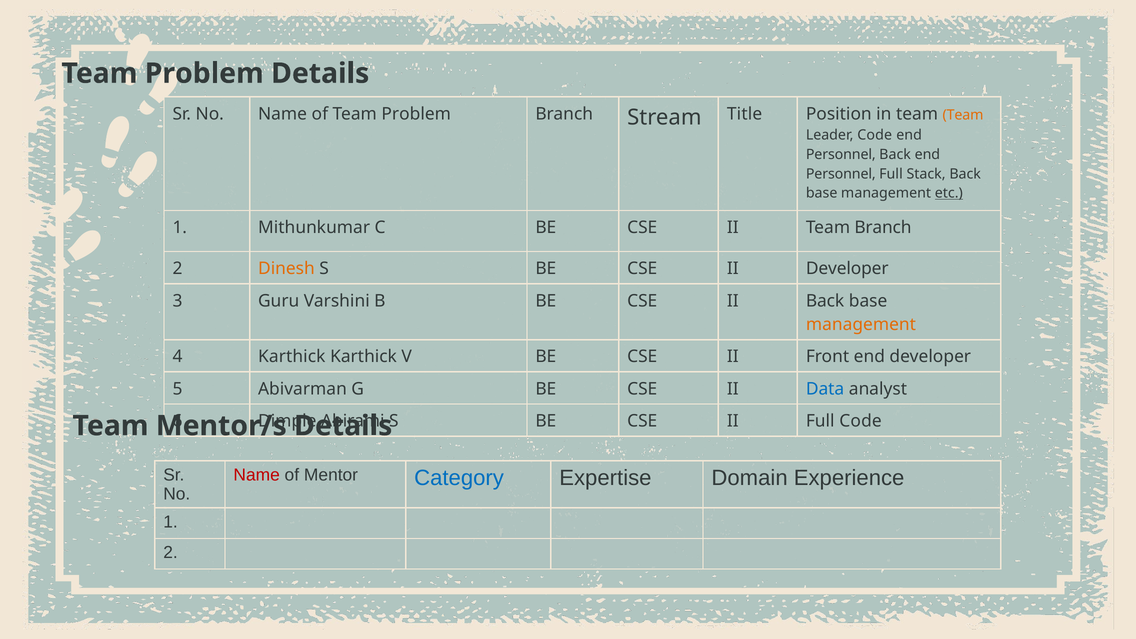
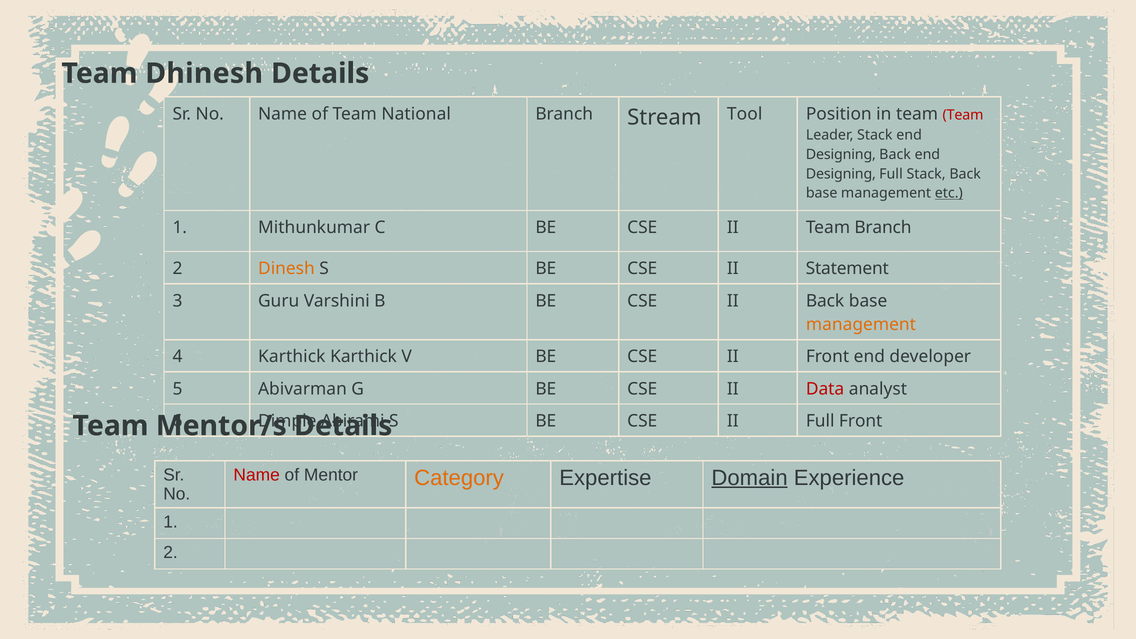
Problem at (204, 73): Problem -> Dhinesh
of Team Problem: Problem -> National
Title: Title -> Tool
Team at (963, 115) colour: orange -> red
Leader Code: Code -> Stack
Personnel at (841, 155): Personnel -> Designing
Personnel at (841, 174): Personnel -> Designing
II Developer: Developer -> Statement
Data colour: blue -> red
Full Code: Code -> Front
Category colour: blue -> orange
Domain underline: none -> present
